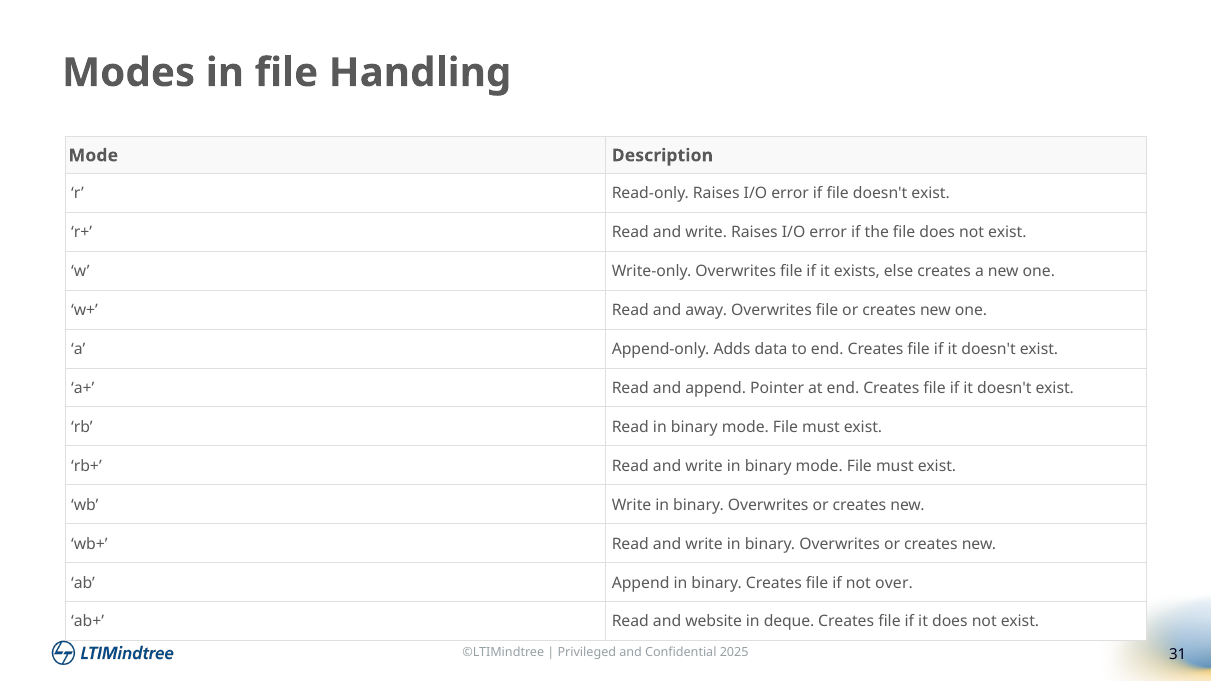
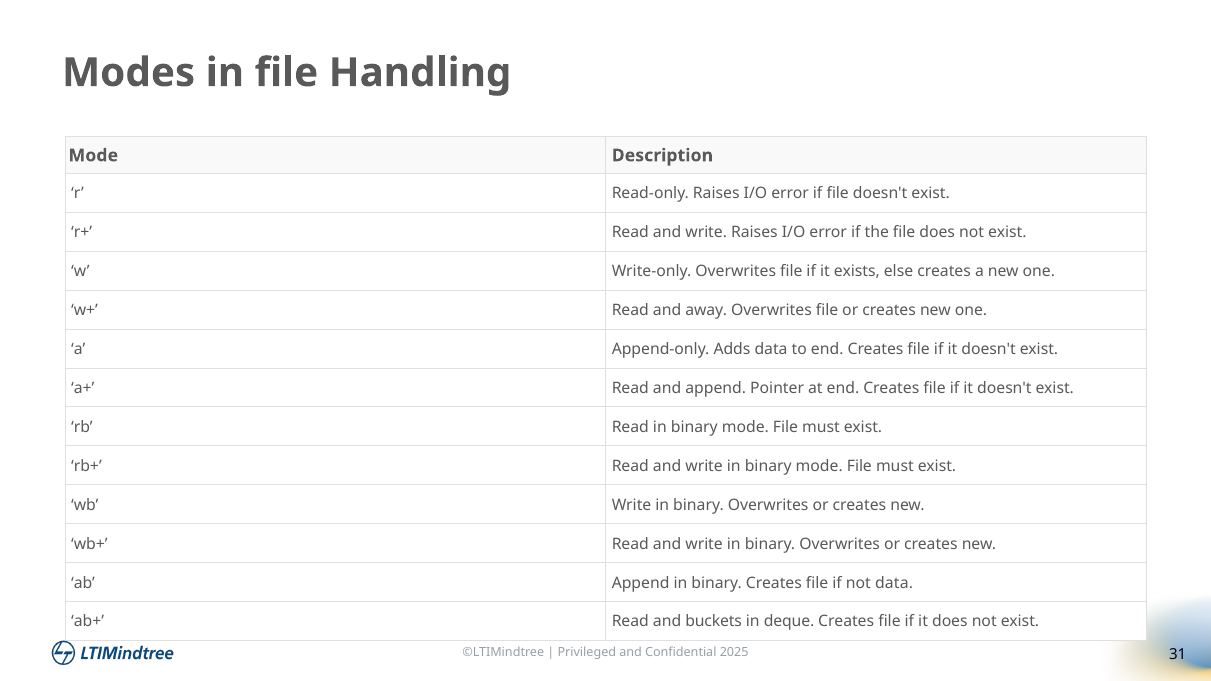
not over: over -> data
website: website -> buckets
